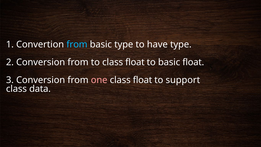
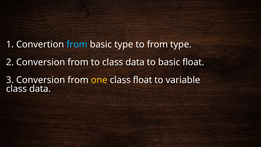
to have: have -> from
to class float: float -> data
one colour: pink -> yellow
support: support -> variable
